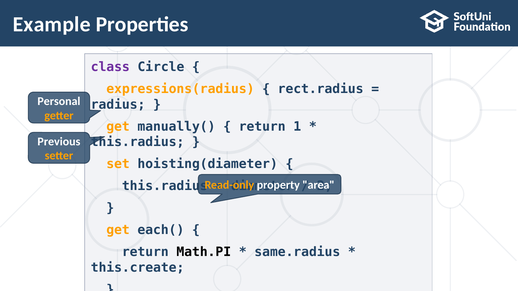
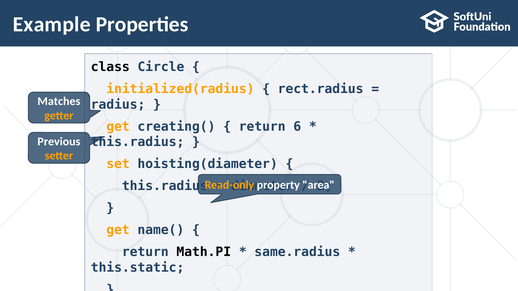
class colour: purple -> black
expressions(radius: expressions(radius -> initialized(radius
Personal: Personal -> Matches
manually(: manually( -> creating(
1: 1 -> 6
each(: each( -> name(
this.create: this.create -> this.static
